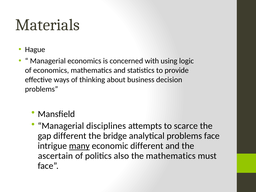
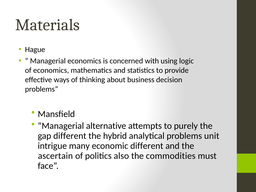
disciplines: disciplines -> alternative
scarce: scarce -> purely
bridge: bridge -> hybrid
problems face: face -> unit
many underline: present -> none
the mathematics: mathematics -> commodities
